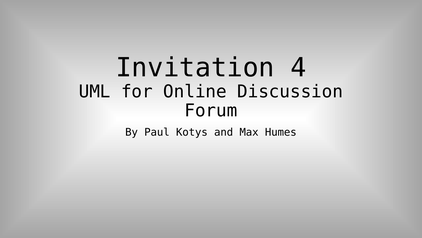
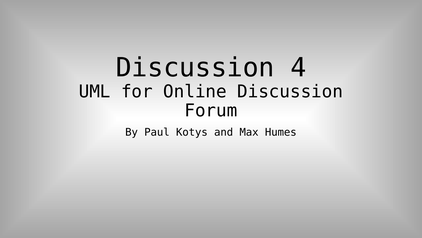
Invitation at (195, 68): Invitation -> Discussion
